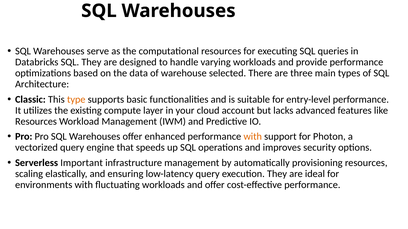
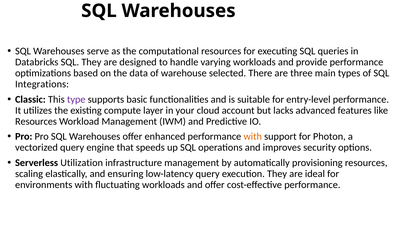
Architecture: Architecture -> Integrations
type colour: orange -> purple
Important: Important -> Utilization
